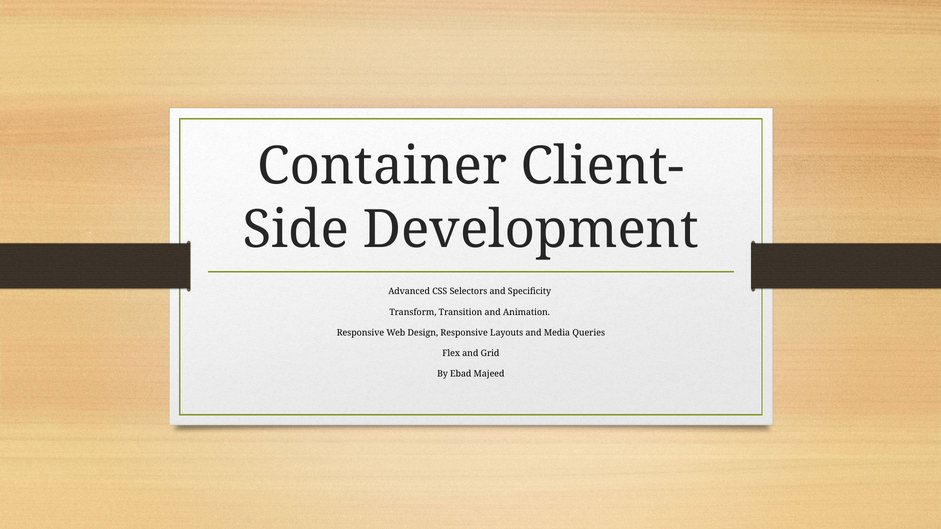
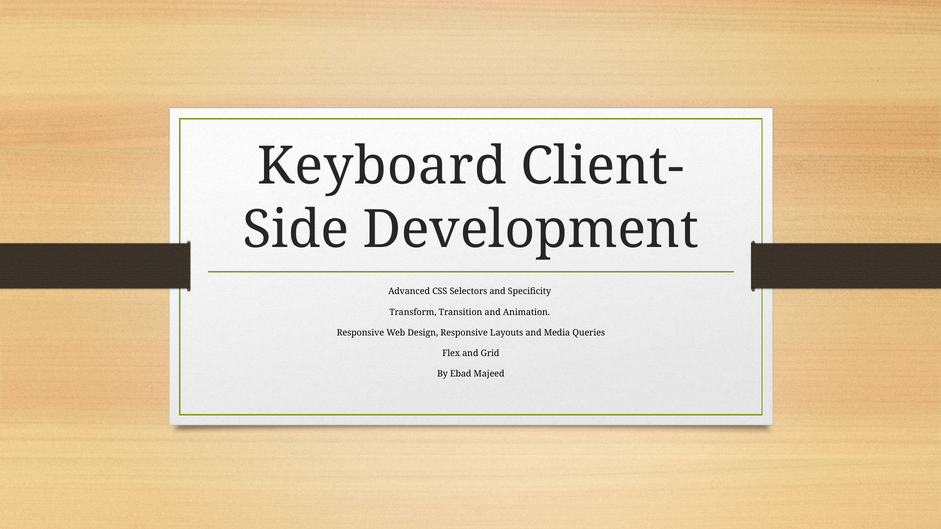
Container: Container -> Keyboard
